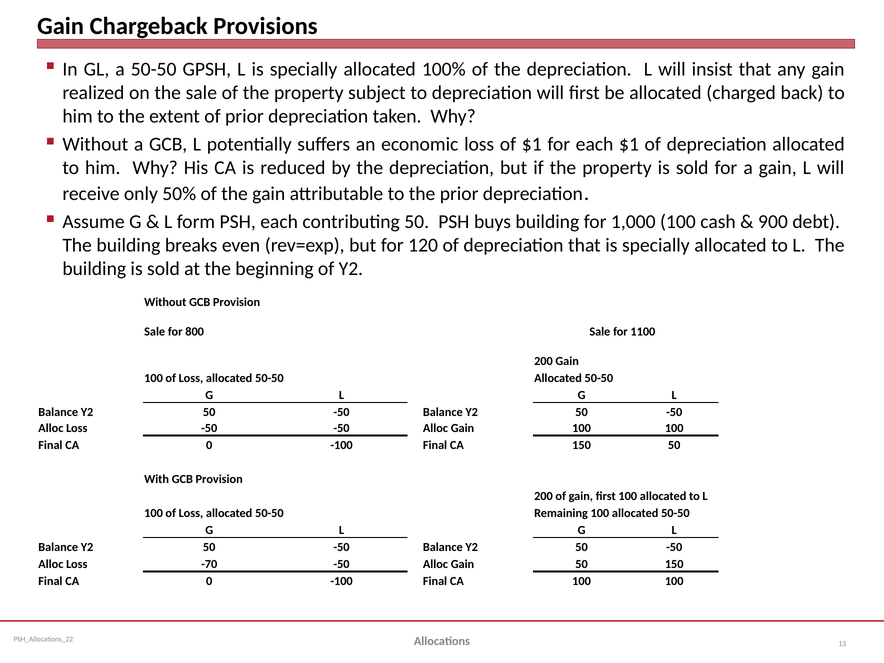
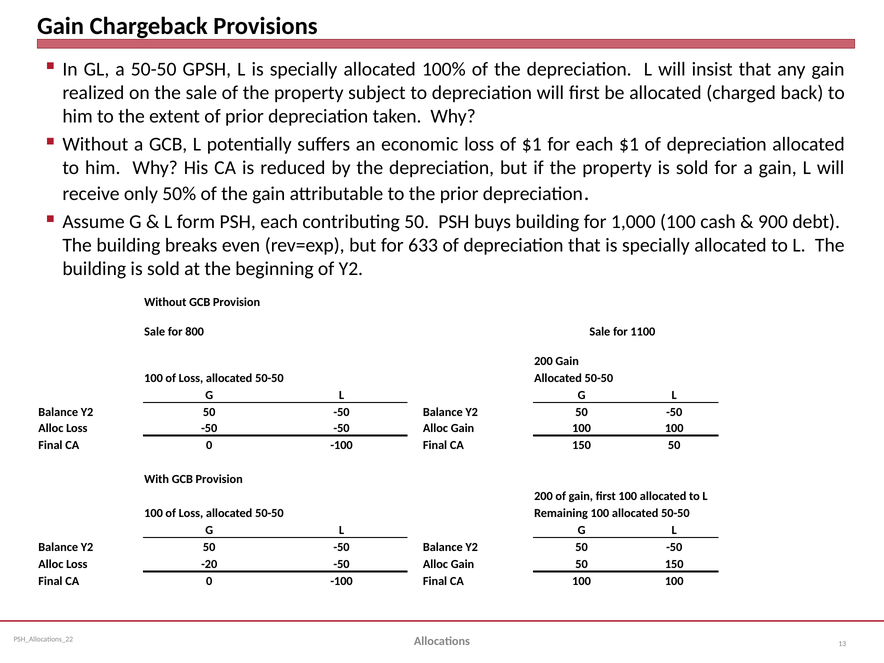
120: 120 -> 633
-70: -70 -> -20
